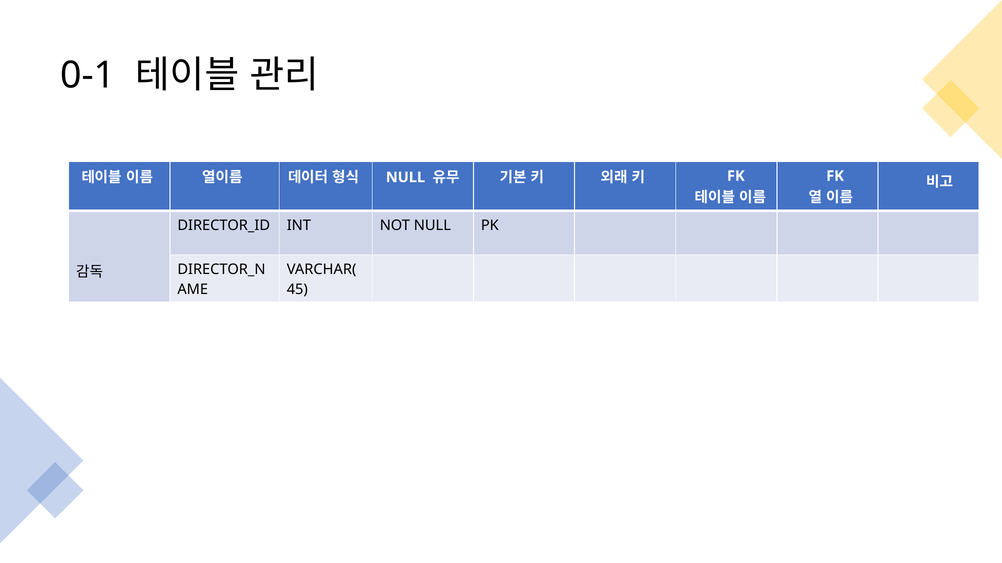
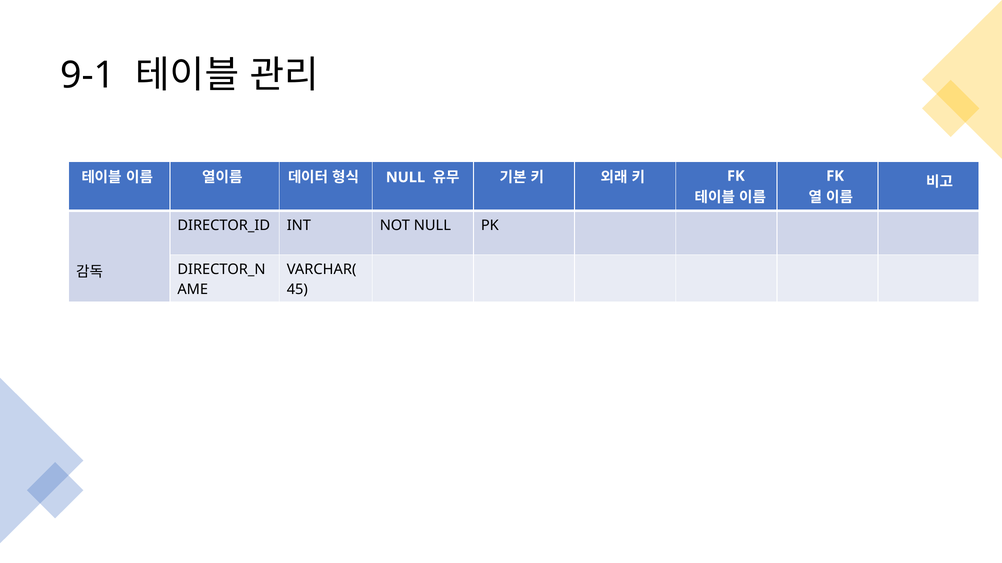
0-1: 0-1 -> 9-1
